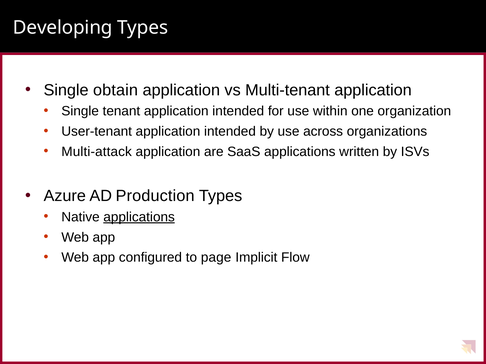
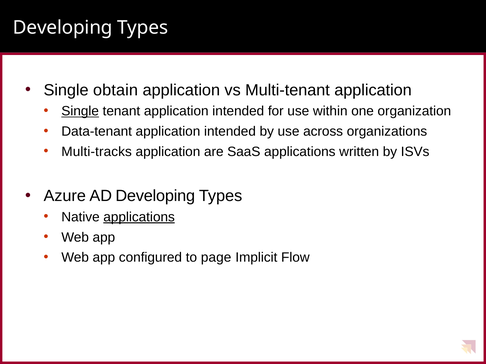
Single at (80, 111) underline: none -> present
User-tenant: User-tenant -> Data-tenant
Multi-attack: Multi-attack -> Multi-tracks
AD Production: Production -> Developing
